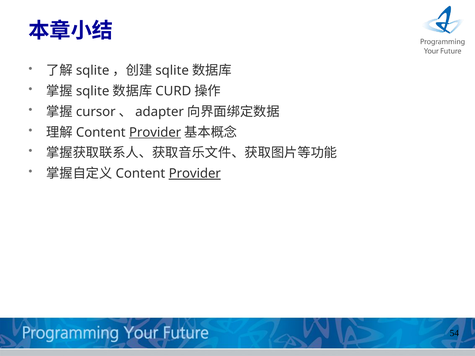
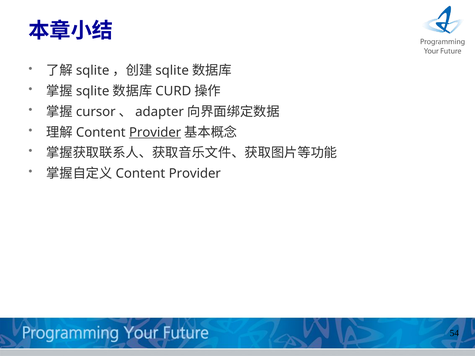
Provider at (195, 174) underline: present -> none
